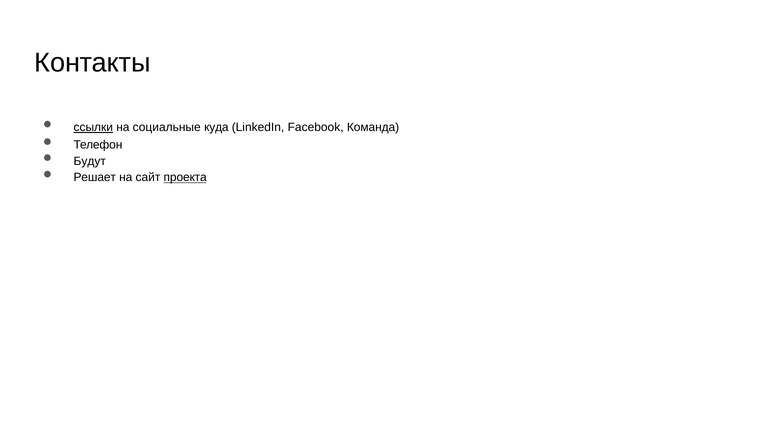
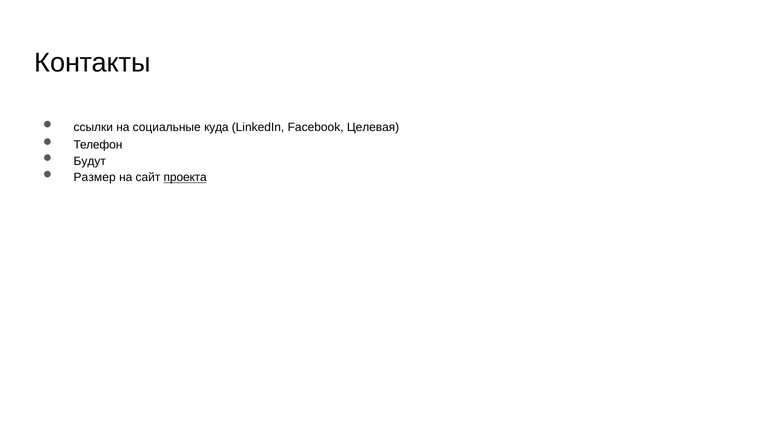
ссылки underline: present -> none
Команда: Команда -> Целевая
Решает: Решает -> Размер
